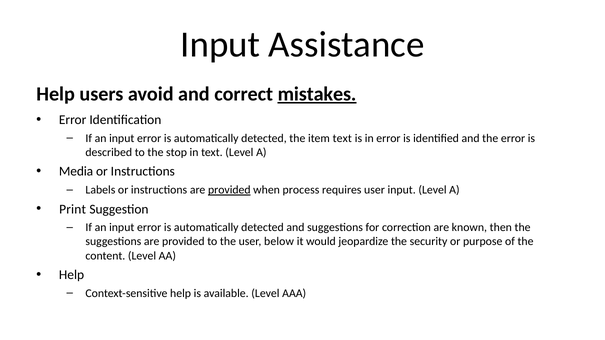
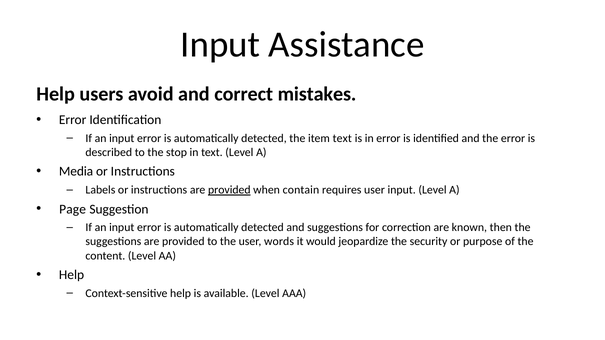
mistakes underline: present -> none
process: process -> contain
Print: Print -> Page
below: below -> words
